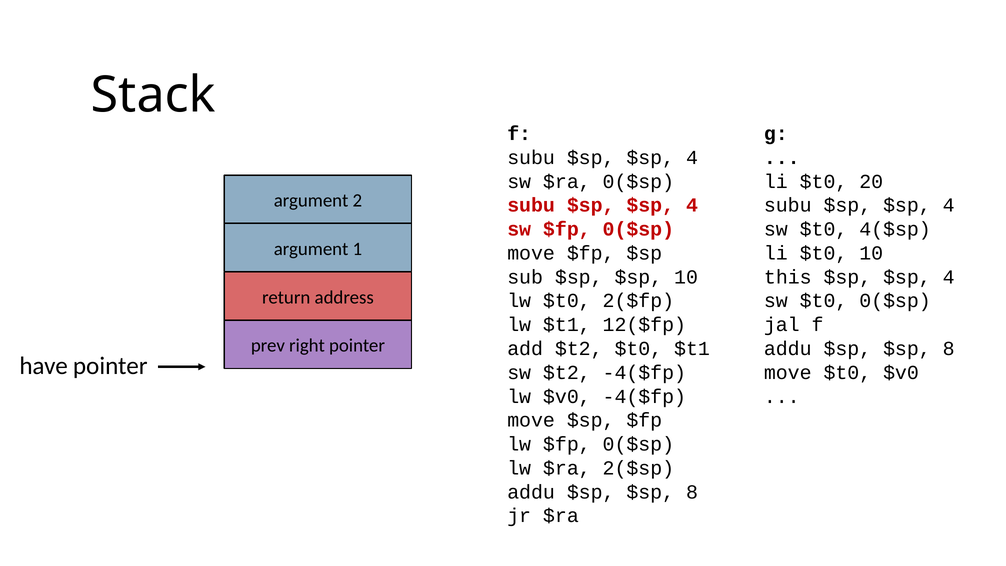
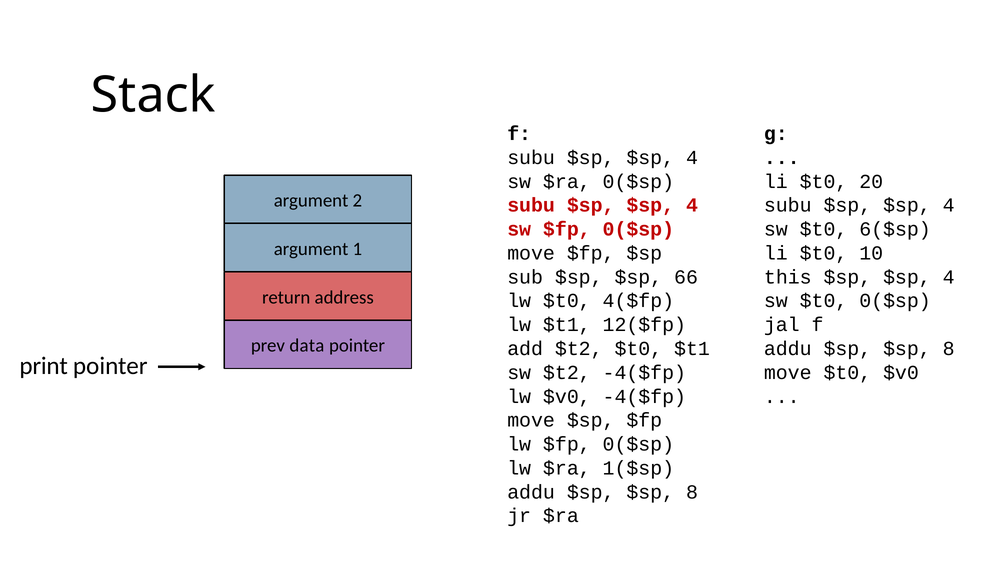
4($sp: 4($sp -> 6($sp
$sp 10: 10 -> 66
2($fp: 2($fp -> 4($fp
right: right -> data
have: have -> print
2($sp: 2($sp -> 1($sp
